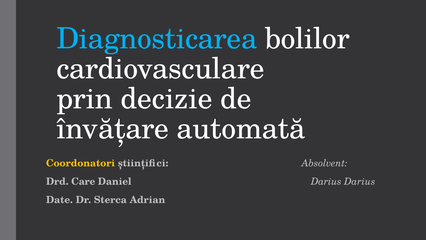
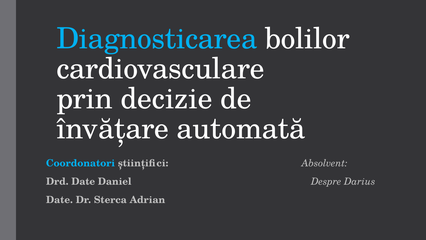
Coordonatori colour: yellow -> light blue
Drd Care: Care -> Date
Daniel Darius: Darius -> Despre
